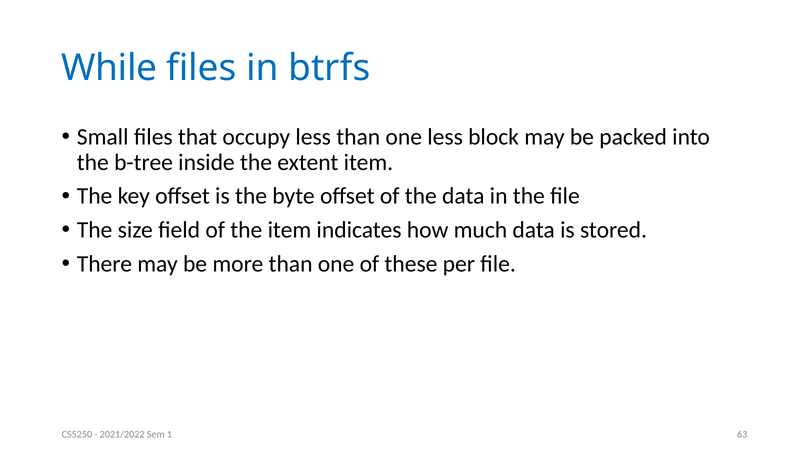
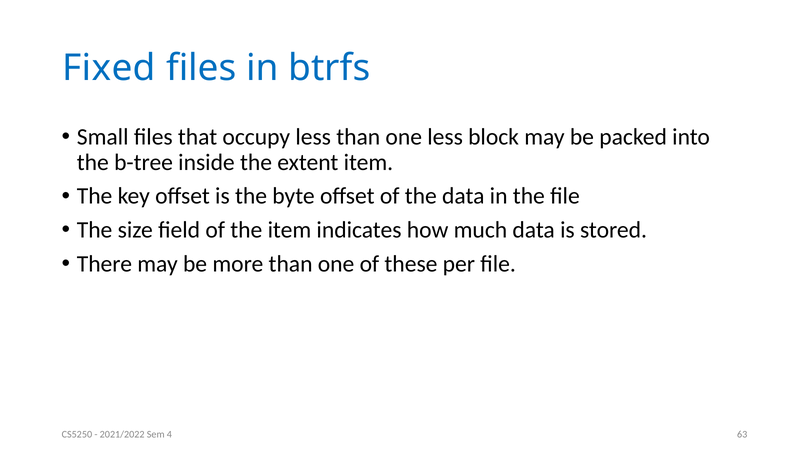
While: While -> Fixed
1: 1 -> 4
